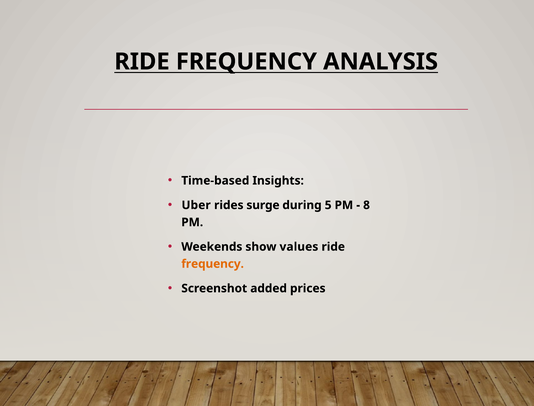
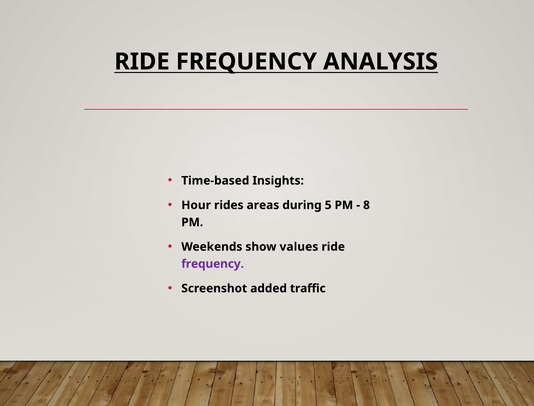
Uber: Uber -> Hour
surge: surge -> areas
frequency at (213, 264) colour: orange -> purple
prices: prices -> traffic
